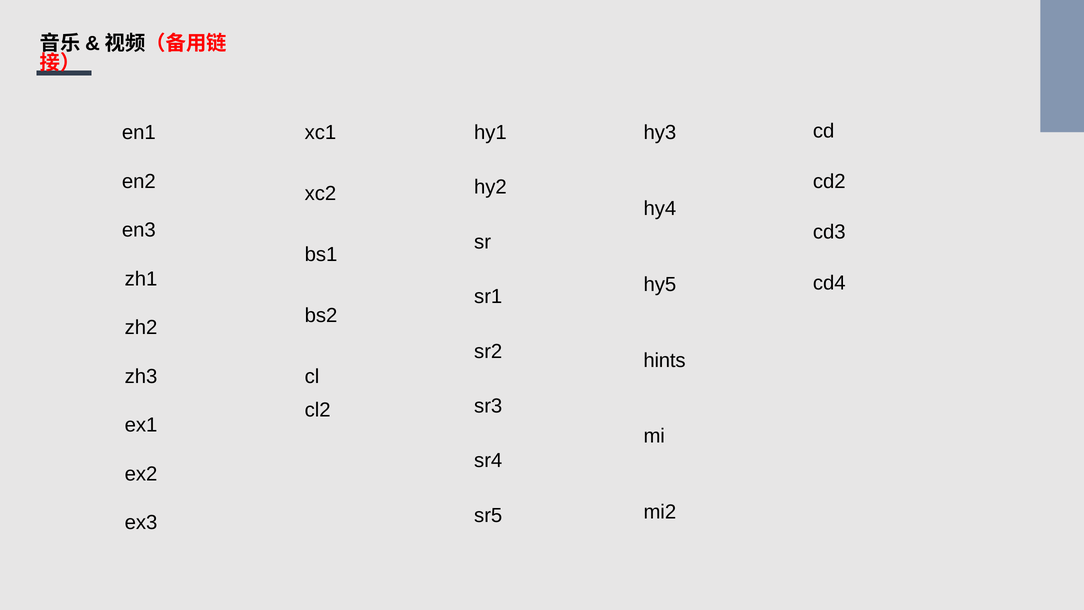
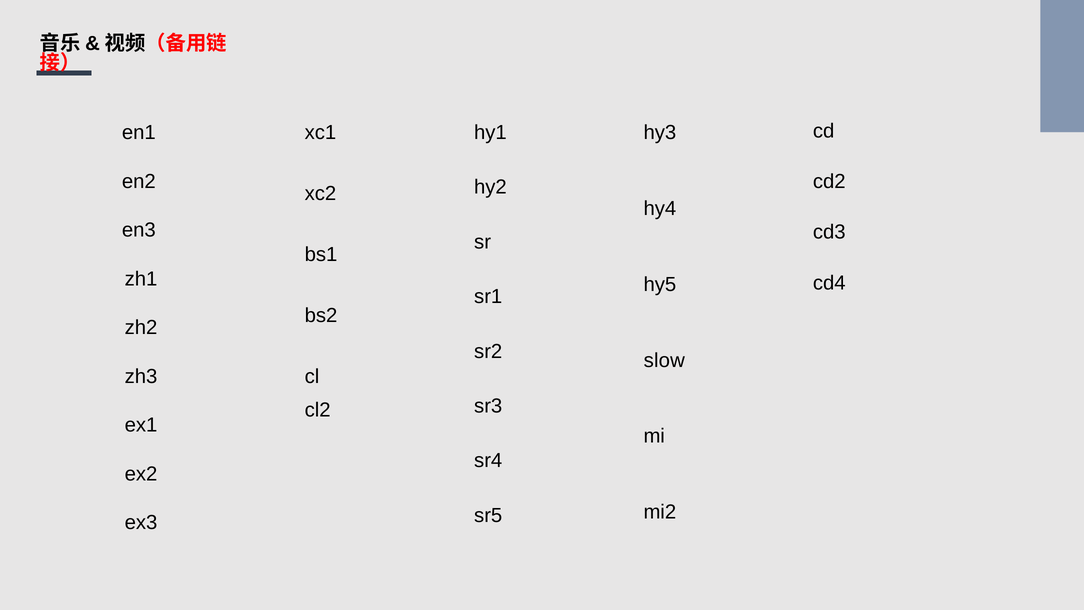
hints: hints -> slow
